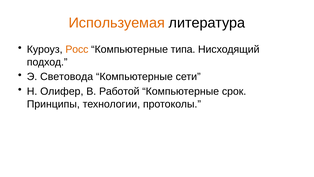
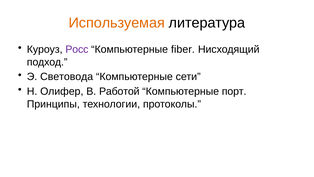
Росс colour: orange -> purple
типа: типа -> fiber
срок: срок -> порт
